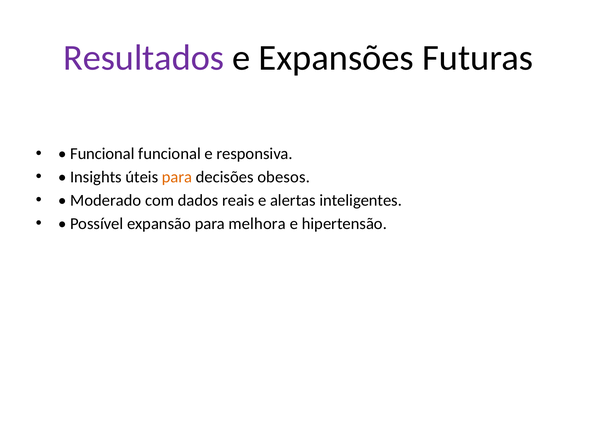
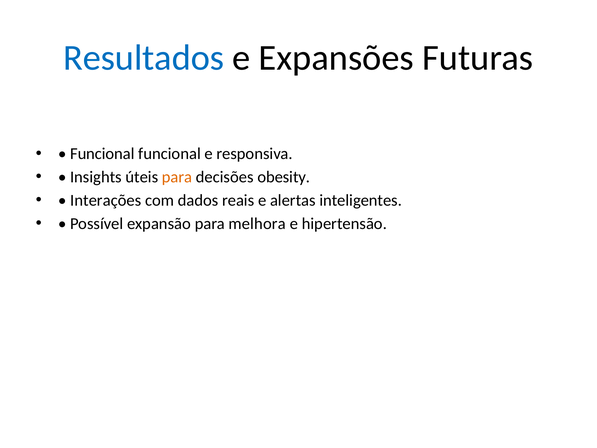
Resultados colour: purple -> blue
obesos: obesos -> obesity
Moderado: Moderado -> Interações
